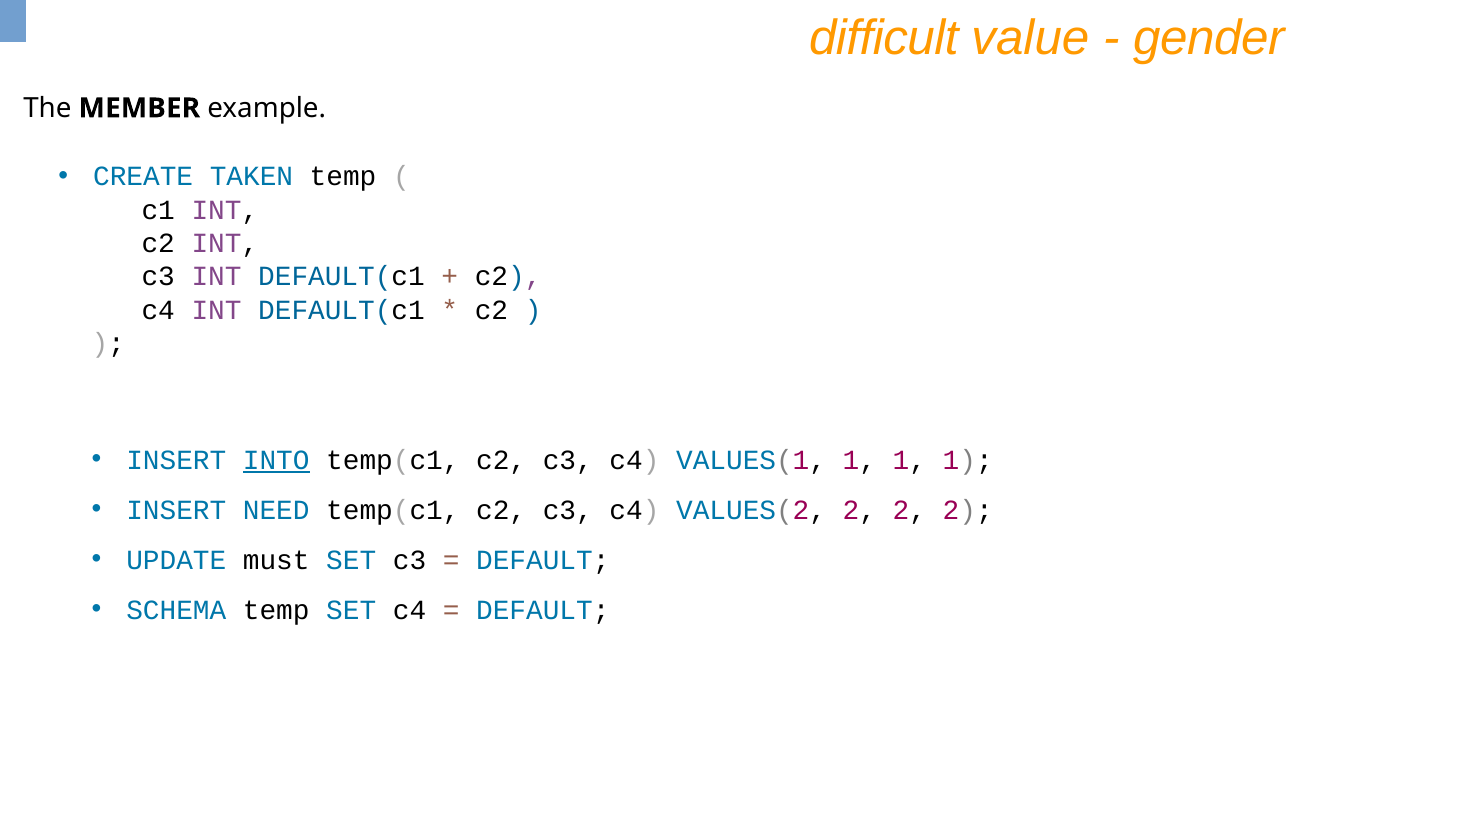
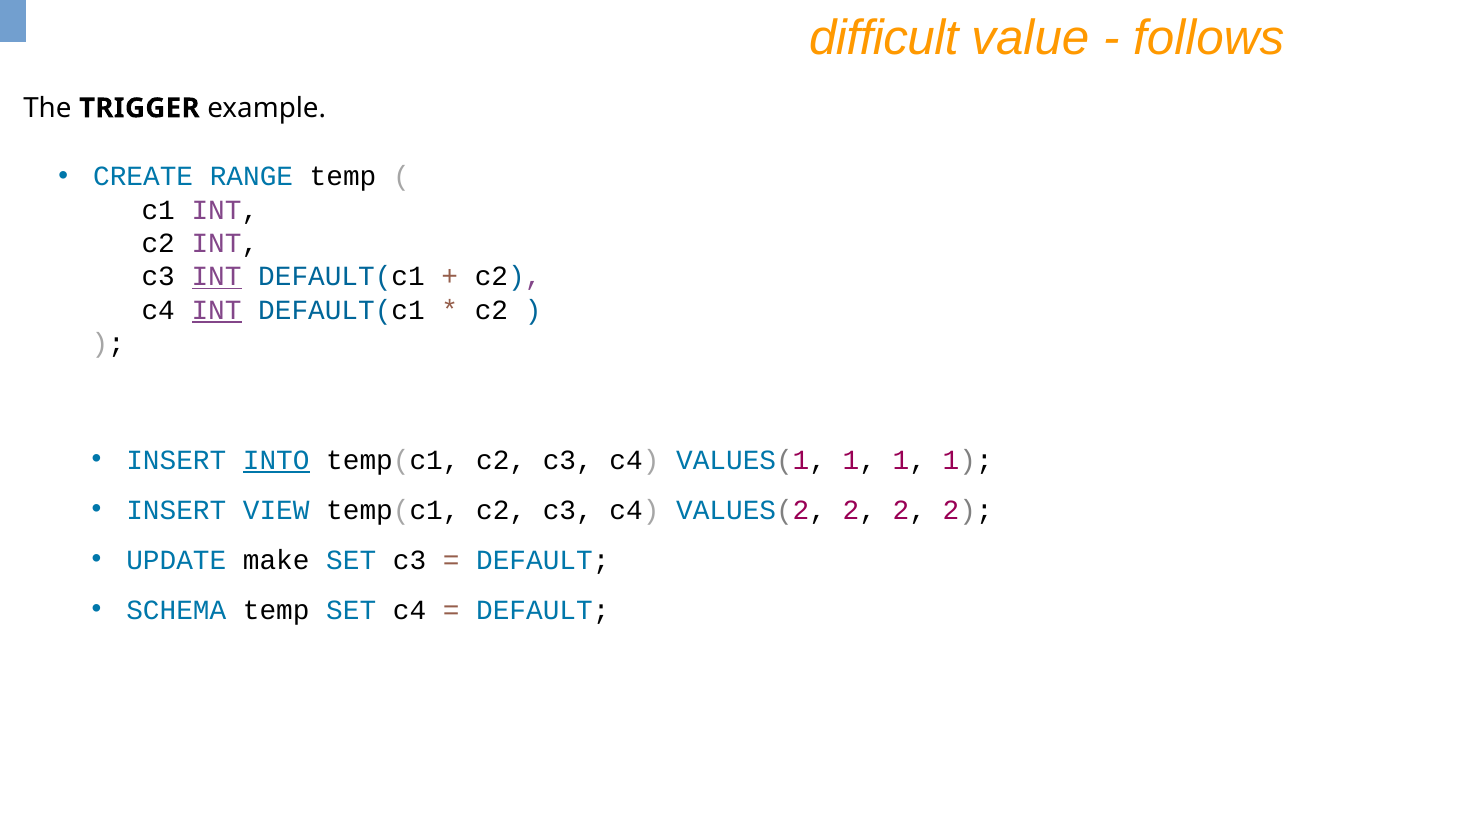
gender: gender -> follows
MEMBER: MEMBER -> TRIGGER
TAKEN: TAKEN -> RANGE
INT at (217, 277) underline: none -> present
INT at (217, 310) underline: none -> present
NEED: NEED -> VIEW
must: must -> make
